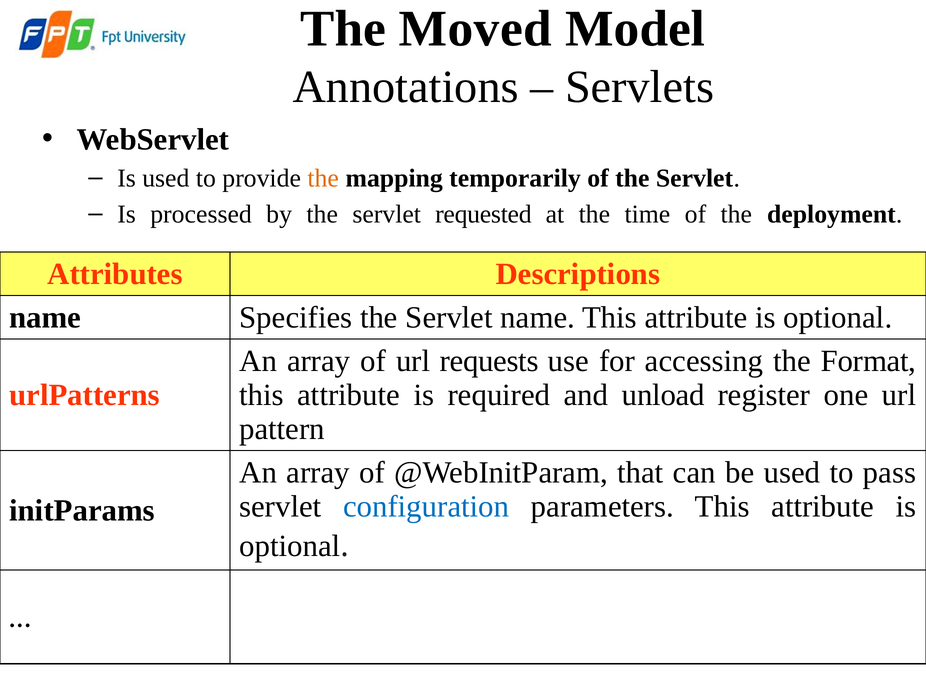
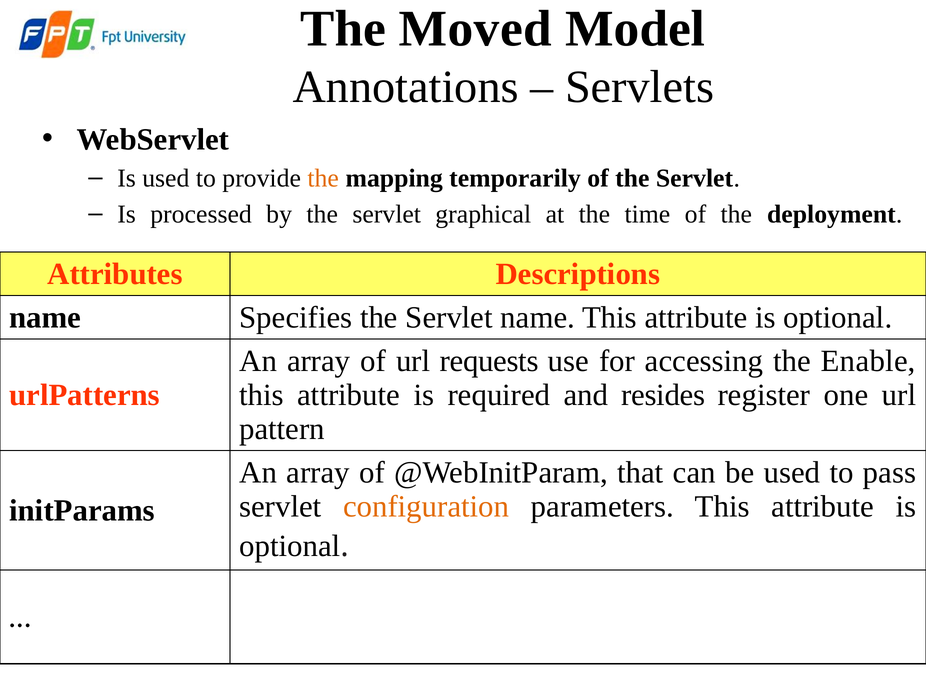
requested: requested -> graphical
Format: Format -> Enable
unload: unload -> resides
configuration colour: blue -> orange
